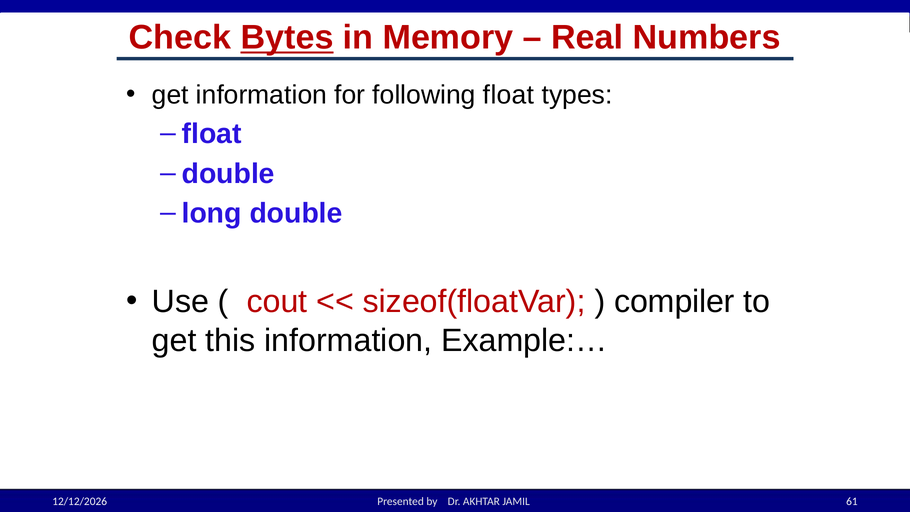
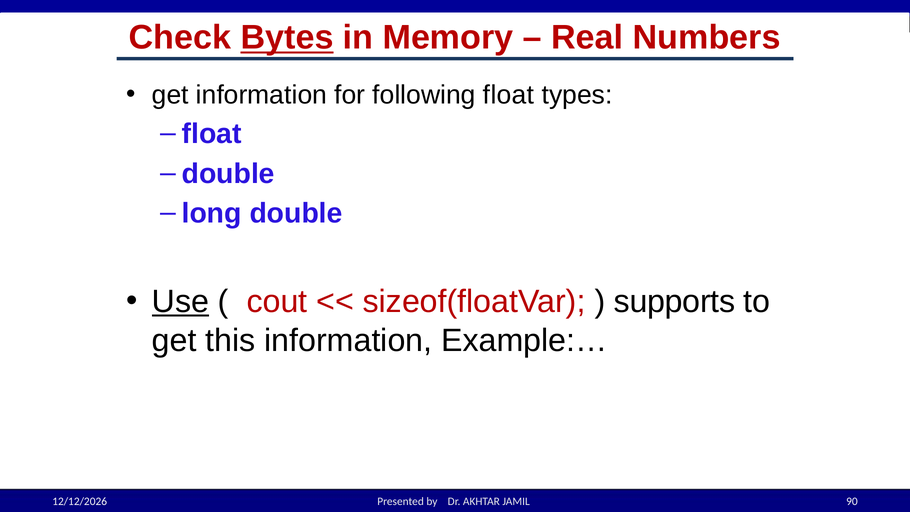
Use underline: none -> present
compiler: compiler -> supports
61: 61 -> 90
